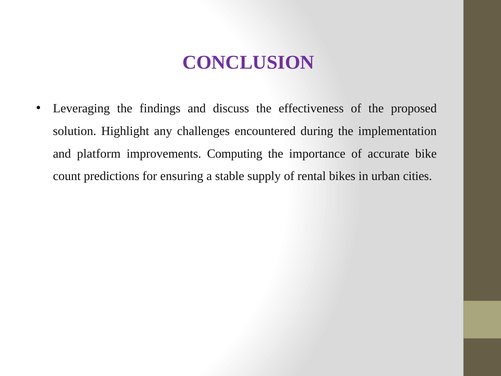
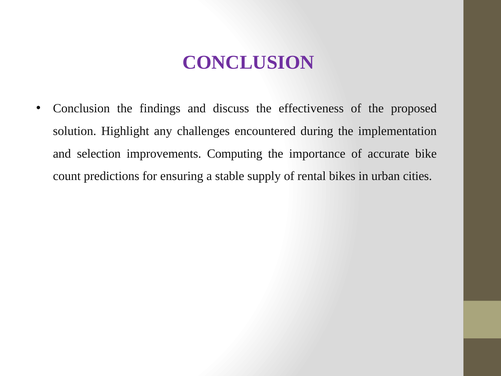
Leveraging at (81, 108): Leveraging -> Conclusion
platform: platform -> selection
